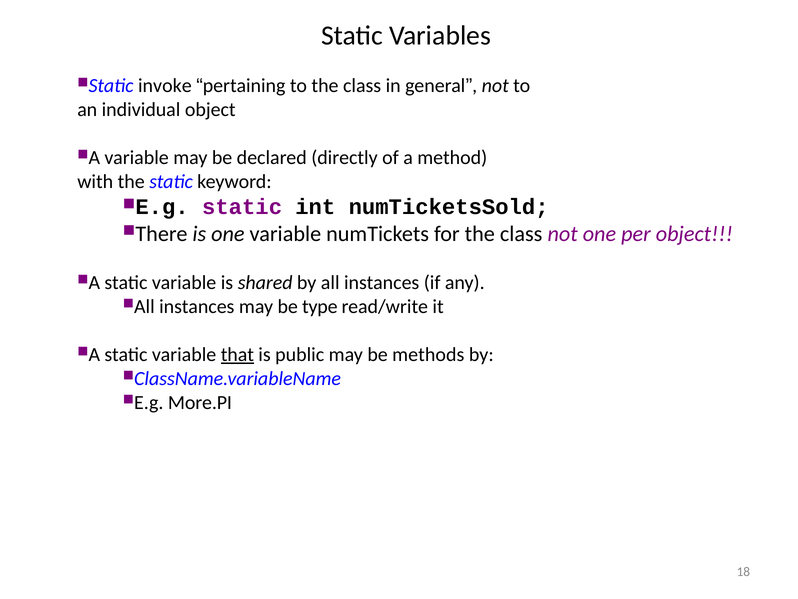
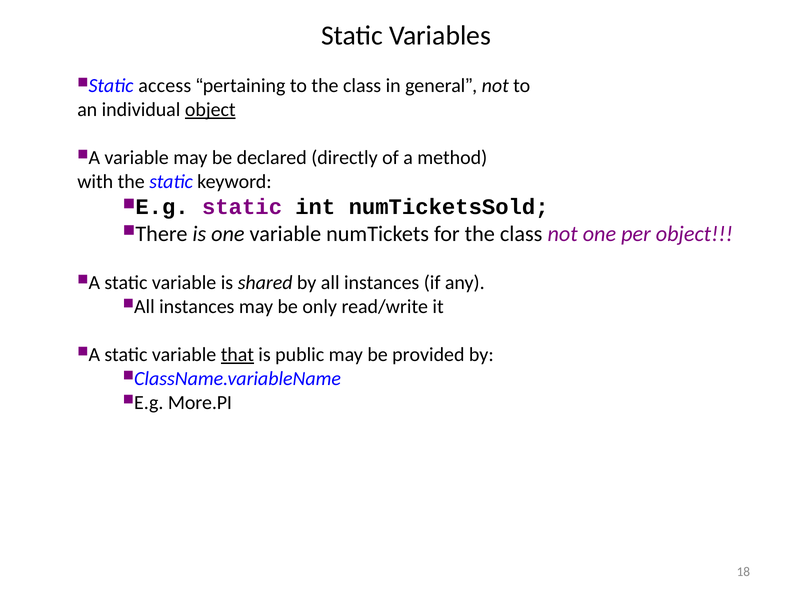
invoke: invoke -> access
object at (210, 110) underline: none -> present
type: type -> only
methods: methods -> provided
